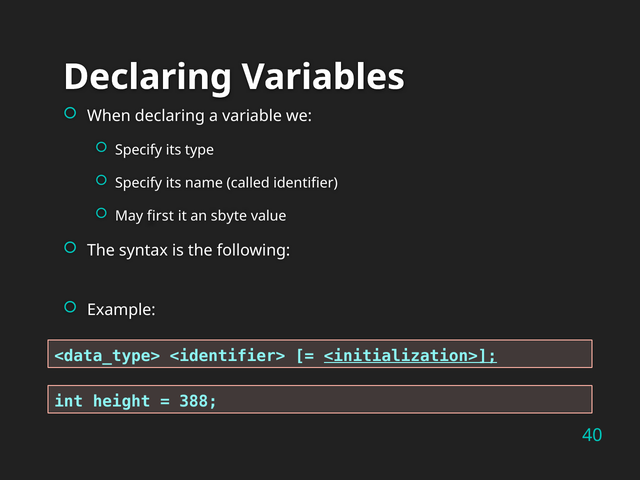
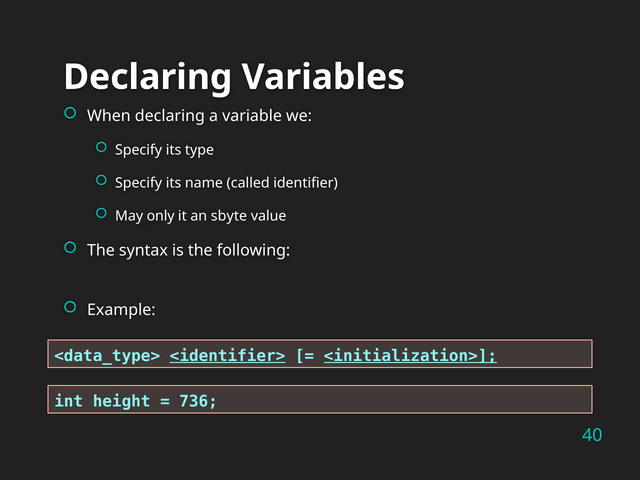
first: first -> only
<identifier> underline: none -> present
388: 388 -> 736
